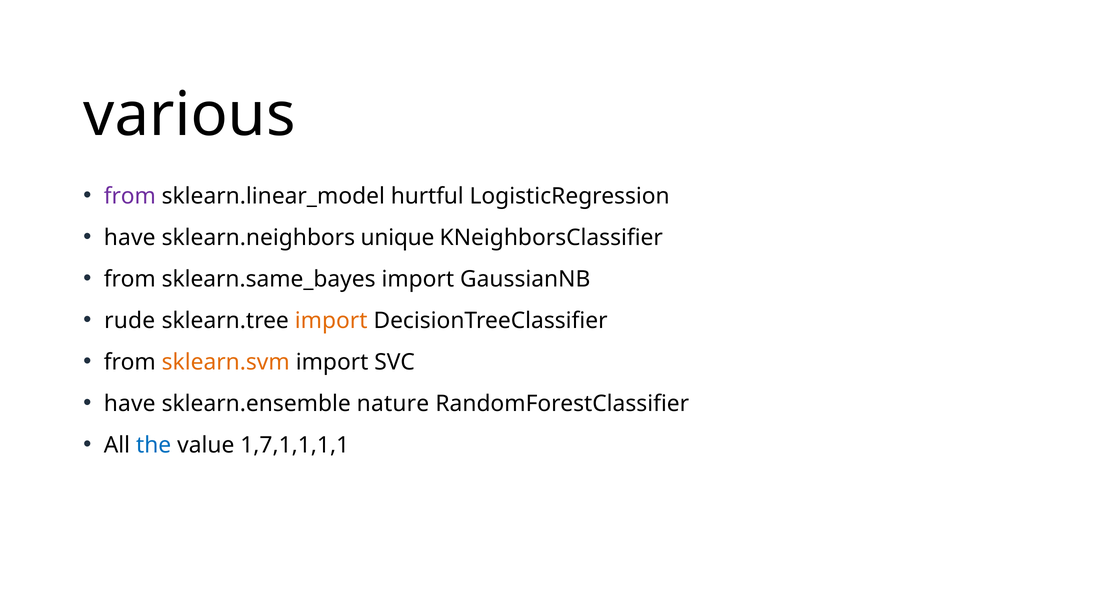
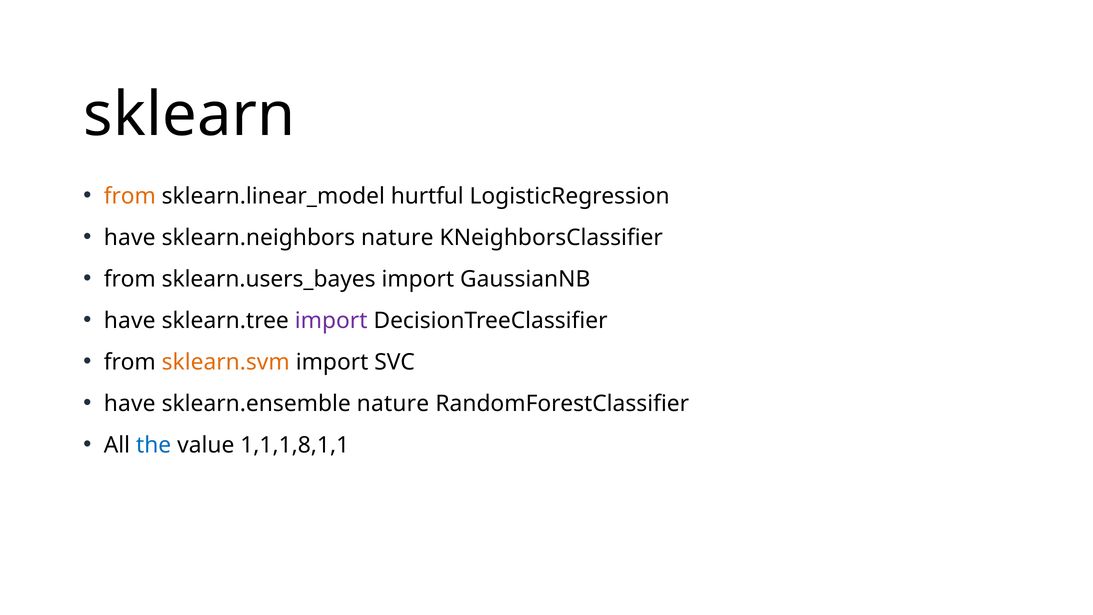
various: various -> sklearn
from at (130, 196) colour: purple -> orange
sklearn.neighbors unique: unique -> nature
sklearn.same_bayes: sklearn.same_bayes -> sklearn.users_bayes
rude at (130, 321): rude -> have
import at (331, 321) colour: orange -> purple
1,7,1,1,1,1: 1,7,1,1,1,1 -> 1,1,1,8,1,1
